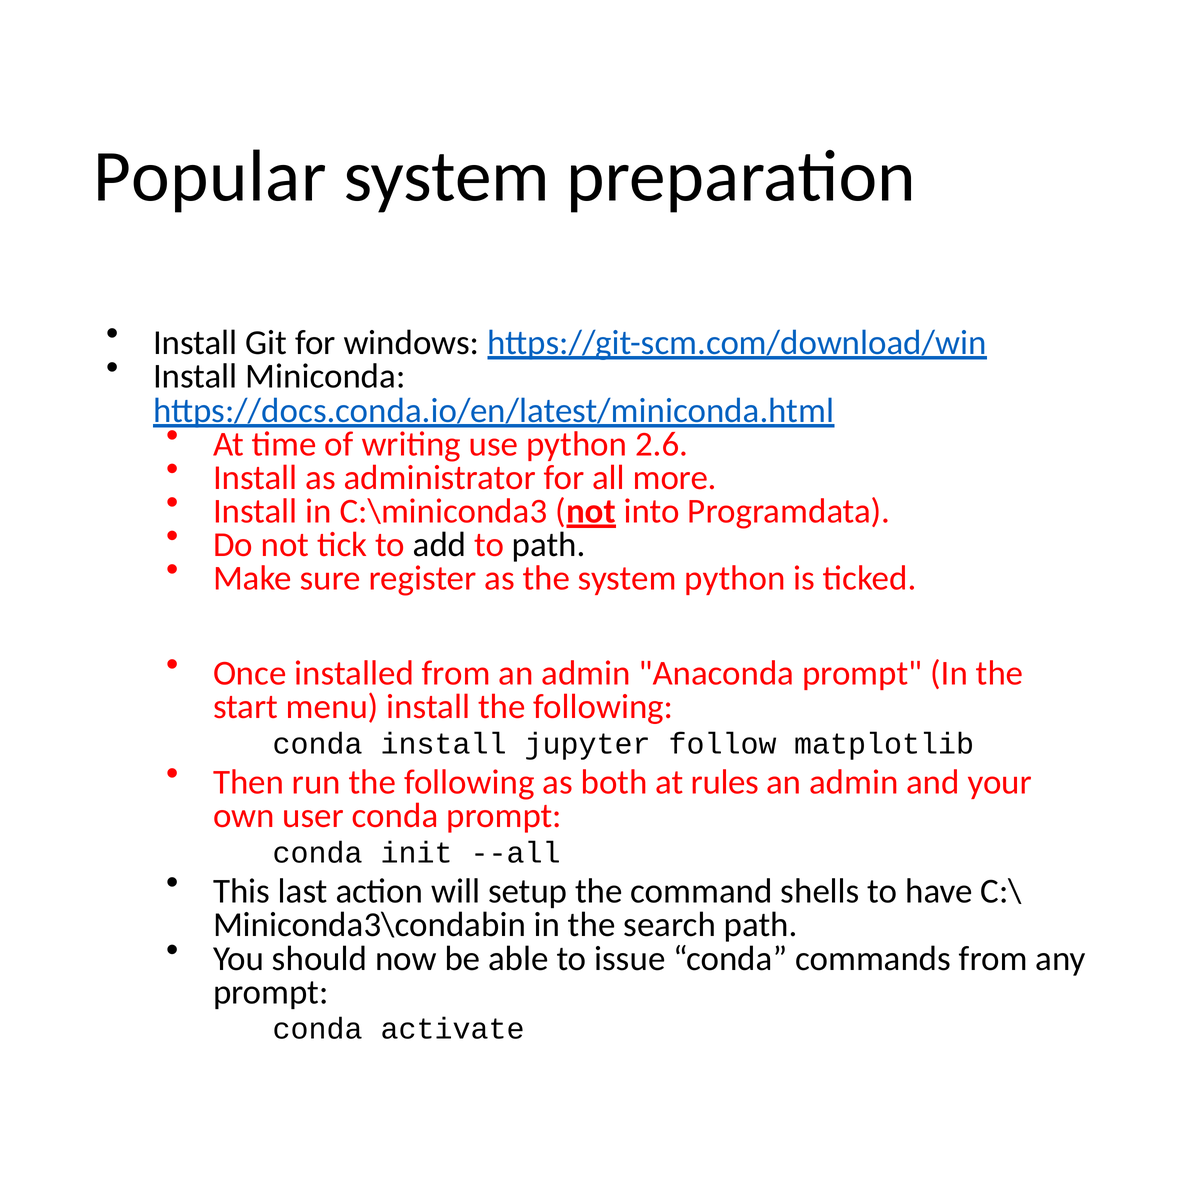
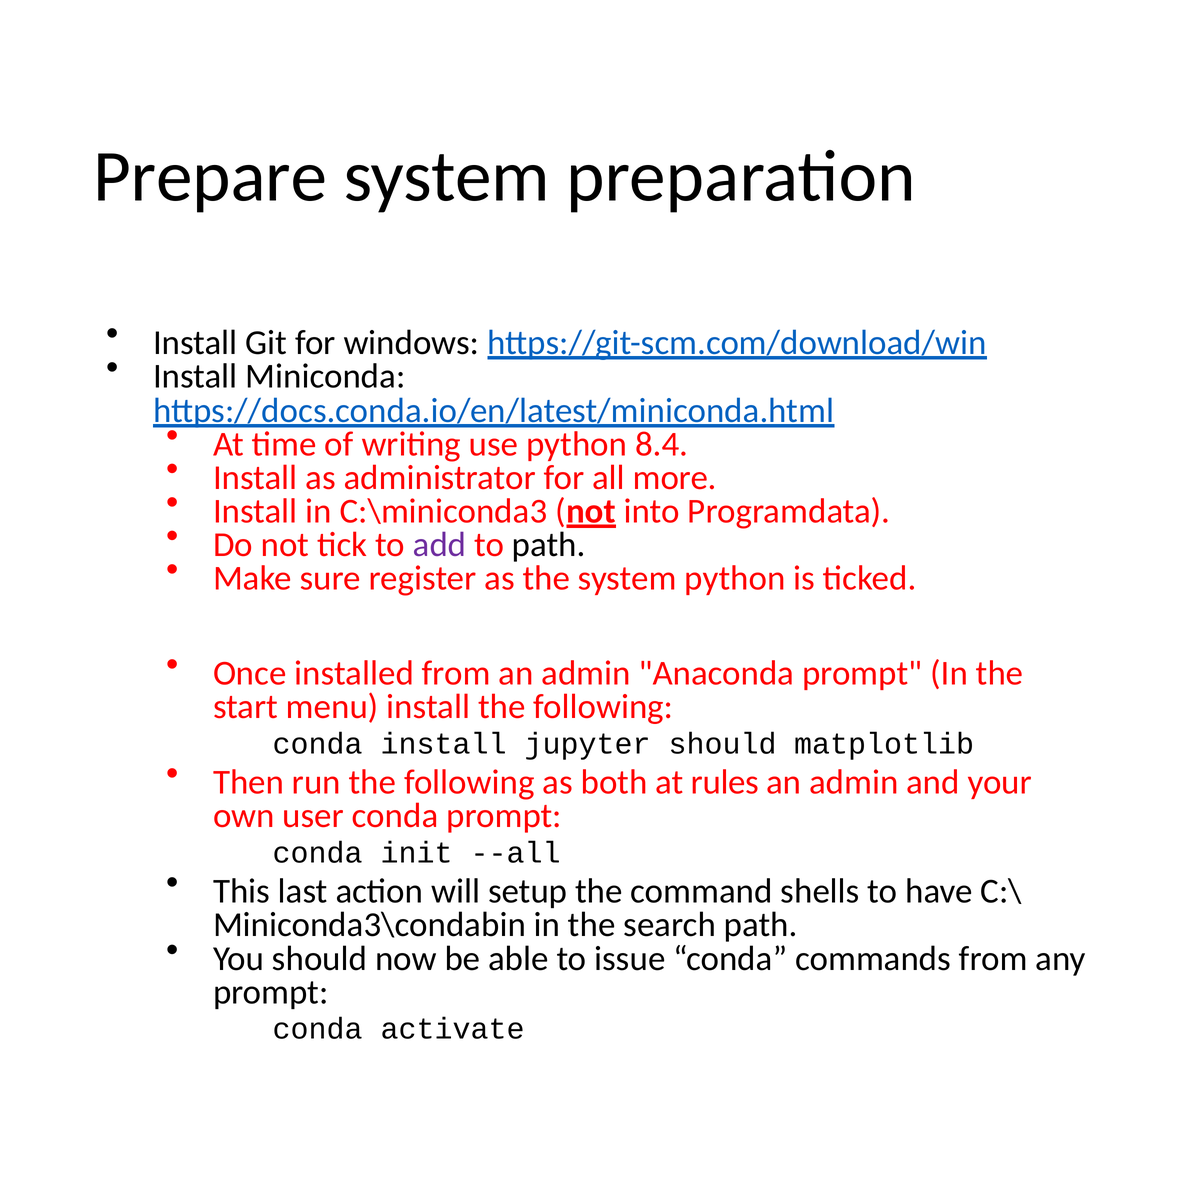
Popular: Popular -> Prepare
2.6: 2.6 -> 8.4
add colour: black -> purple
jupyter follow: follow -> should
